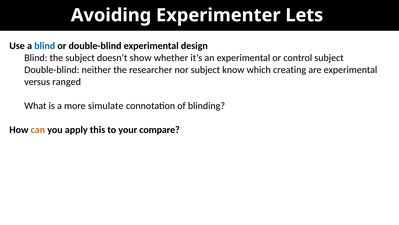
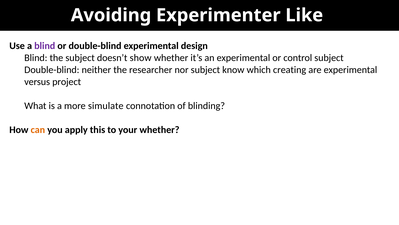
Lets: Lets -> Like
blind at (45, 46) colour: blue -> purple
ranged: ranged -> project
your compare: compare -> whether
